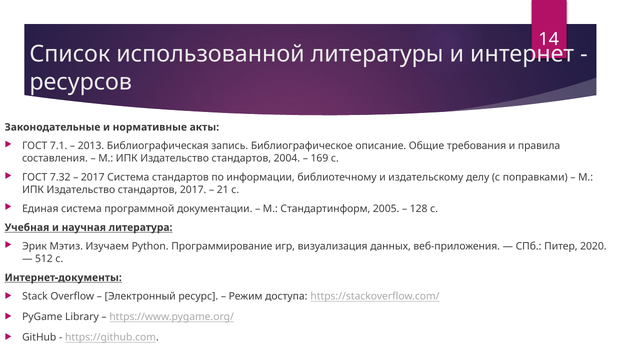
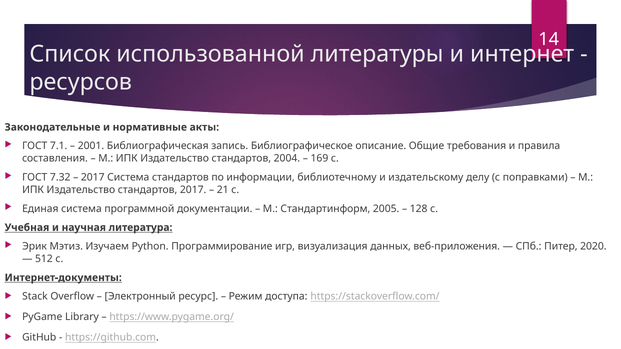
2013: 2013 -> 2001
